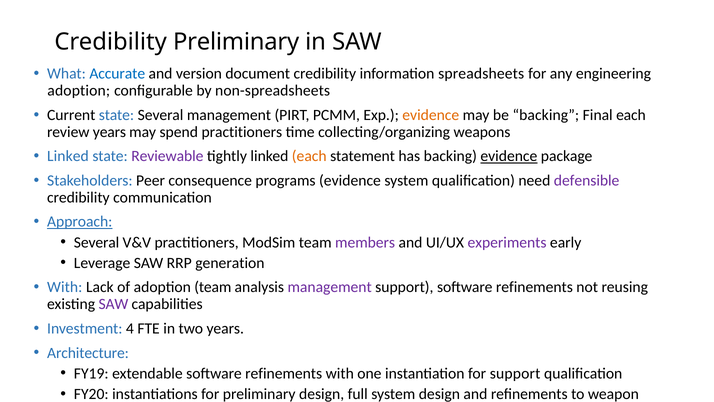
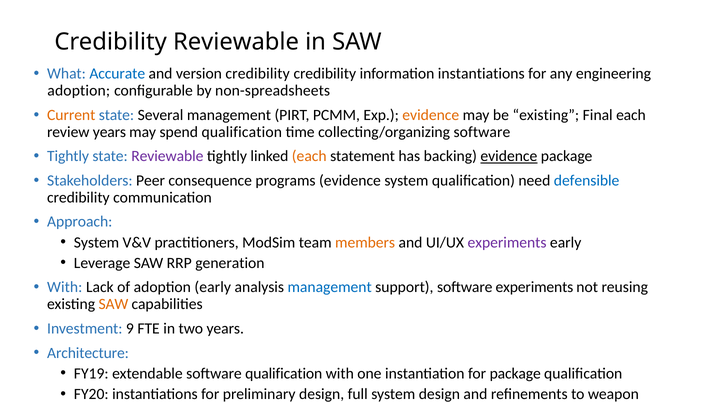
Credibility Preliminary: Preliminary -> Reviewable
version document: document -> credibility
information spreadsheets: spreadsheets -> instantiations
Current colour: black -> orange
be backing: backing -> existing
spend practitioners: practitioners -> qualification
collecting/organizing weapons: weapons -> software
Linked at (68, 156): Linked -> Tightly
defensible colour: purple -> blue
Approach underline: present -> none
Several at (97, 242): Several -> System
members colour: purple -> orange
adoption team: team -> early
management at (330, 287) colour: purple -> blue
support software refinements: refinements -> experiments
SAW at (113, 304) colour: purple -> orange
4: 4 -> 9
extendable software refinements: refinements -> qualification
for support: support -> package
